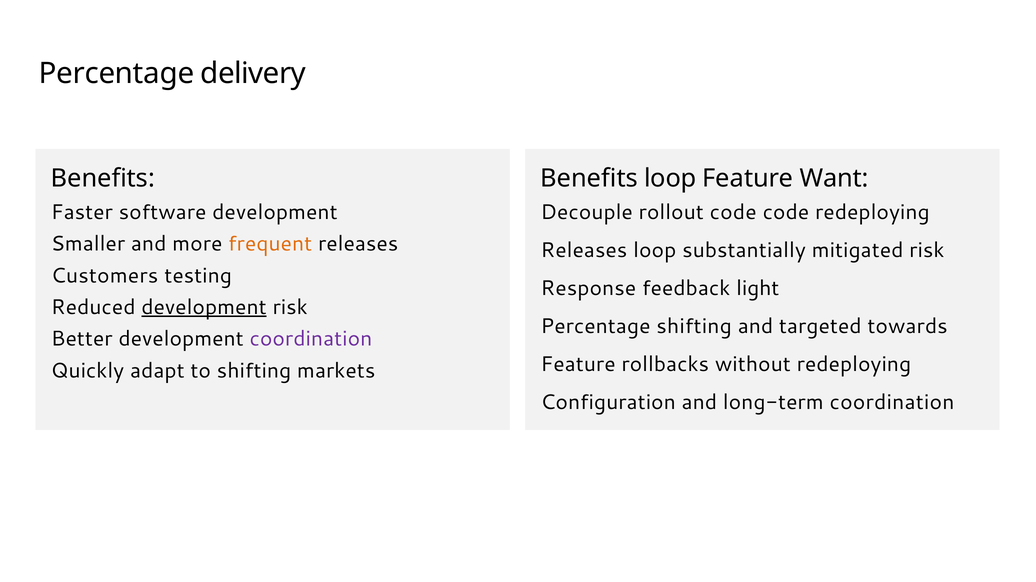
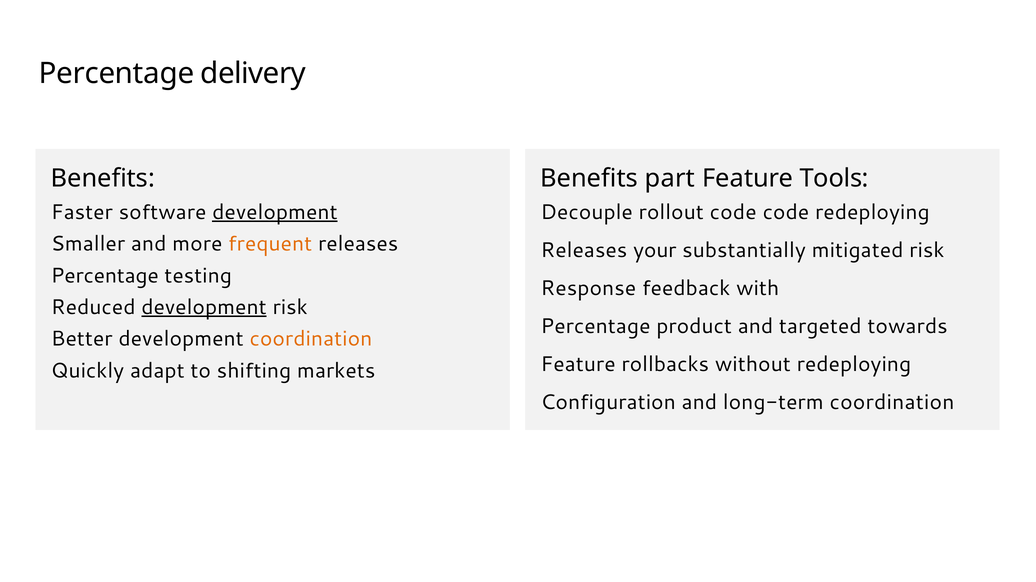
Benefits loop: loop -> part
Want: Want -> Tools
development at (275, 212) underline: none -> present
Releases loop: loop -> your
Customers at (105, 276): Customers -> Percentage
light: light -> with
Percentage shifting: shifting -> product
coordination at (311, 339) colour: purple -> orange
